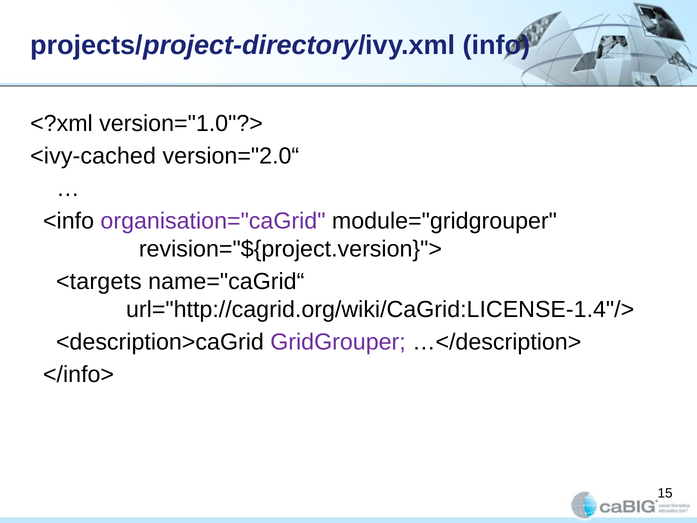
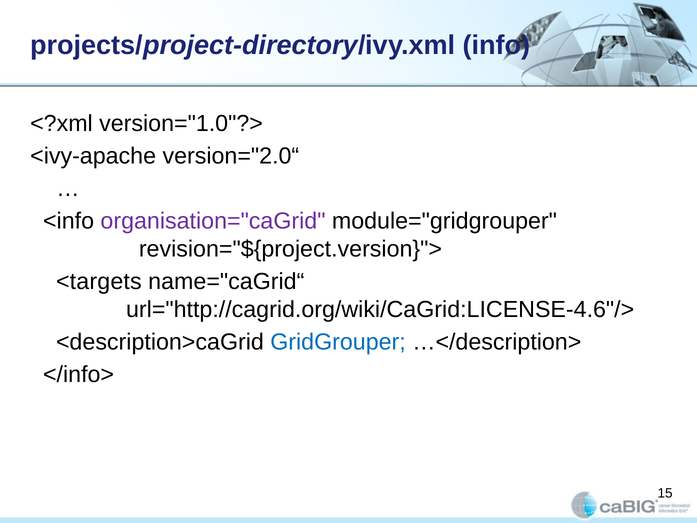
<ivy-cached: <ivy-cached -> <ivy-apache
url="http://cagrid.org/wiki/CaGrid:LICENSE-1.4"/>: url="http://cagrid.org/wiki/CaGrid:LICENSE-1.4"/> -> url="http://cagrid.org/wiki/CaGrid:LICENSE-4.6"/>
GridGrouper colour: purple -> blue
